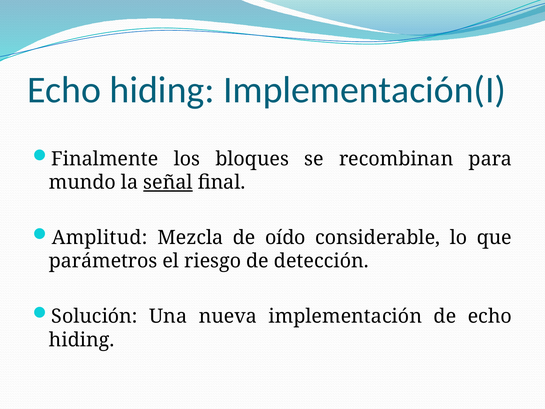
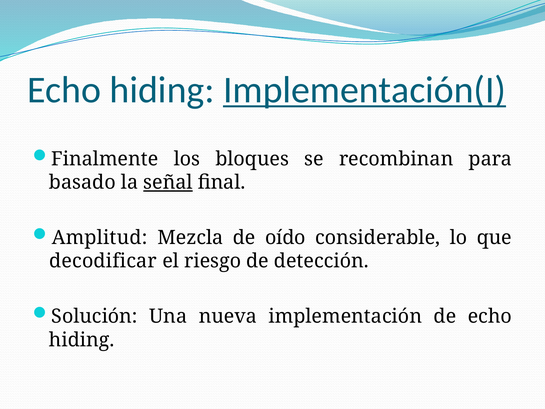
Implementación(I underline: none -> present
mundo: mundo -> basado
parámetros: parámetros -> decodificar
